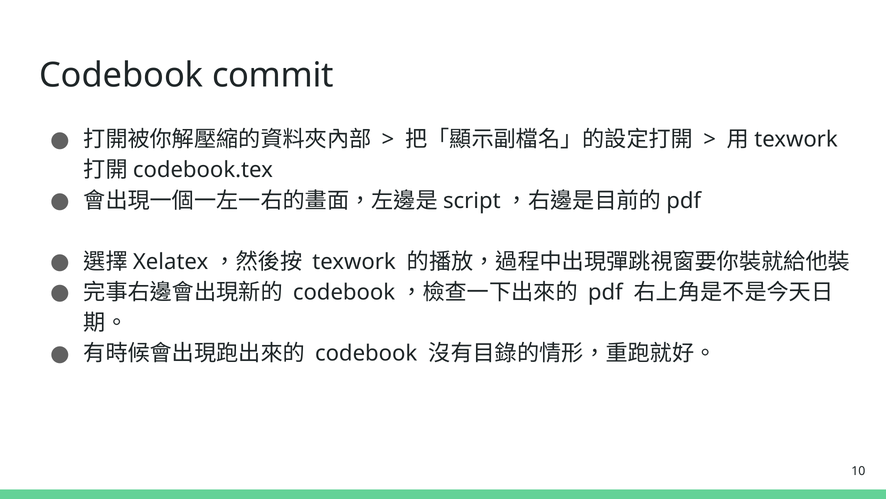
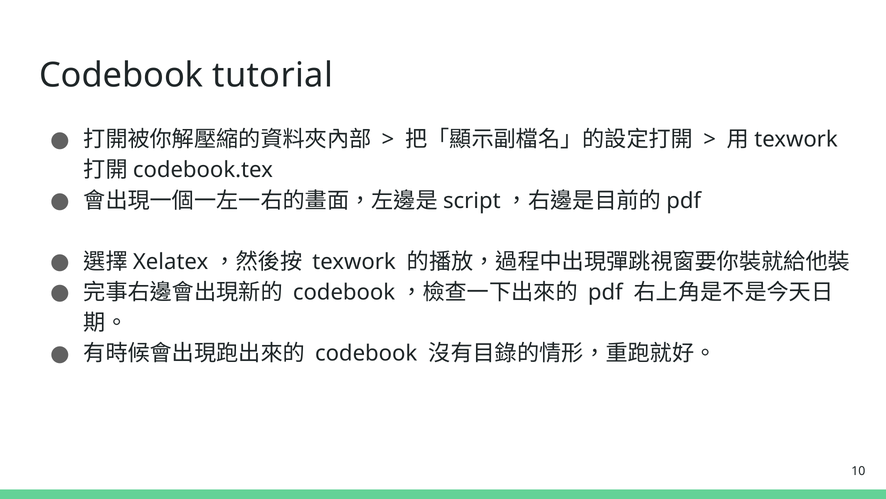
commit: commit -> tutorial
